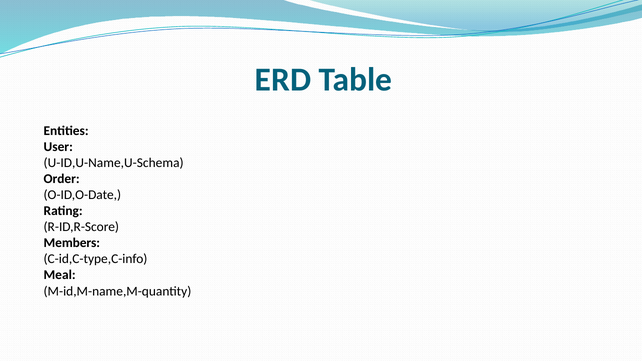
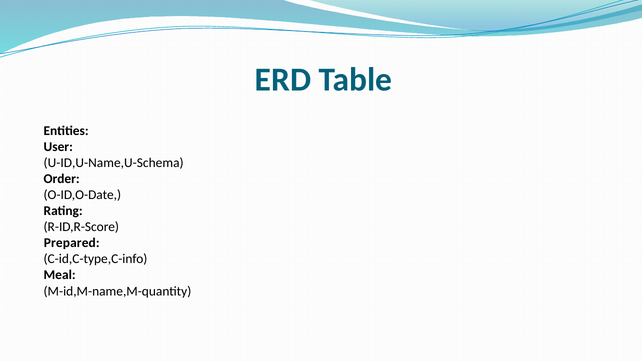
Members: Members -> Prepared
